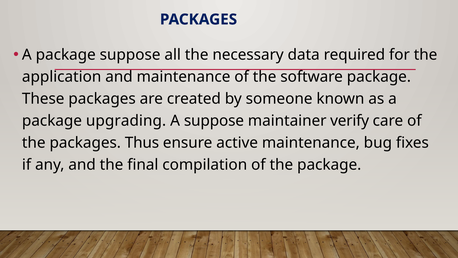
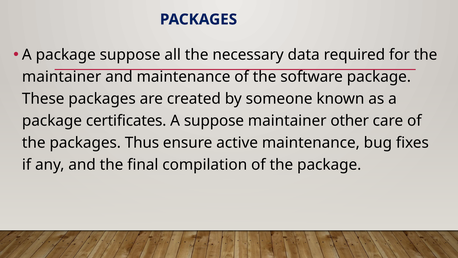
application at (62, 77): application -> maintainer
upgrading: upgrading -> certificates
verify: verify -> other
